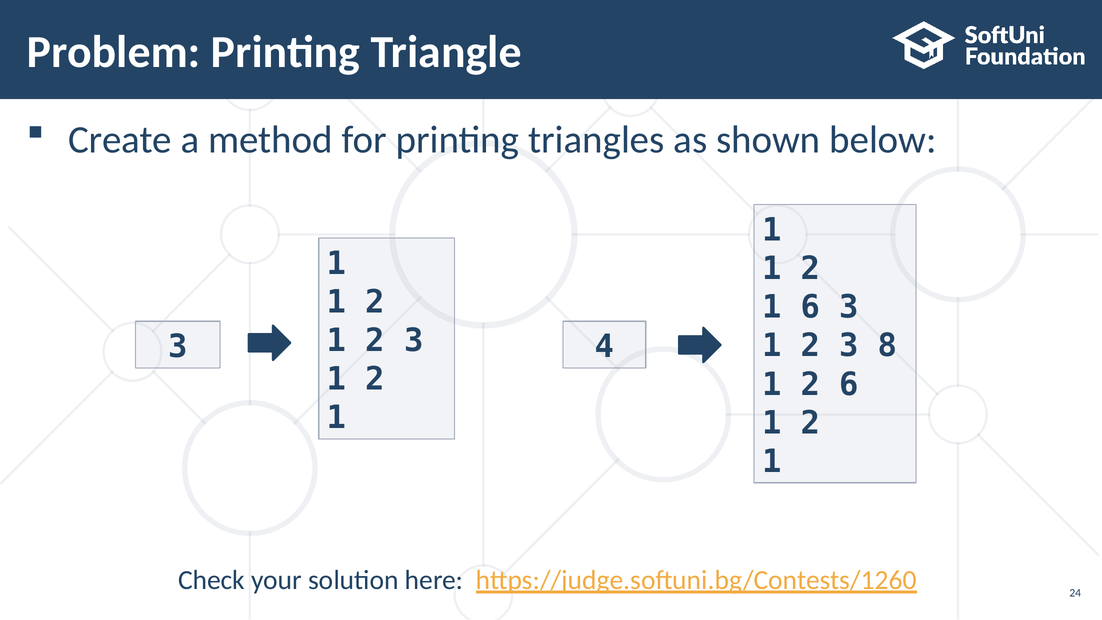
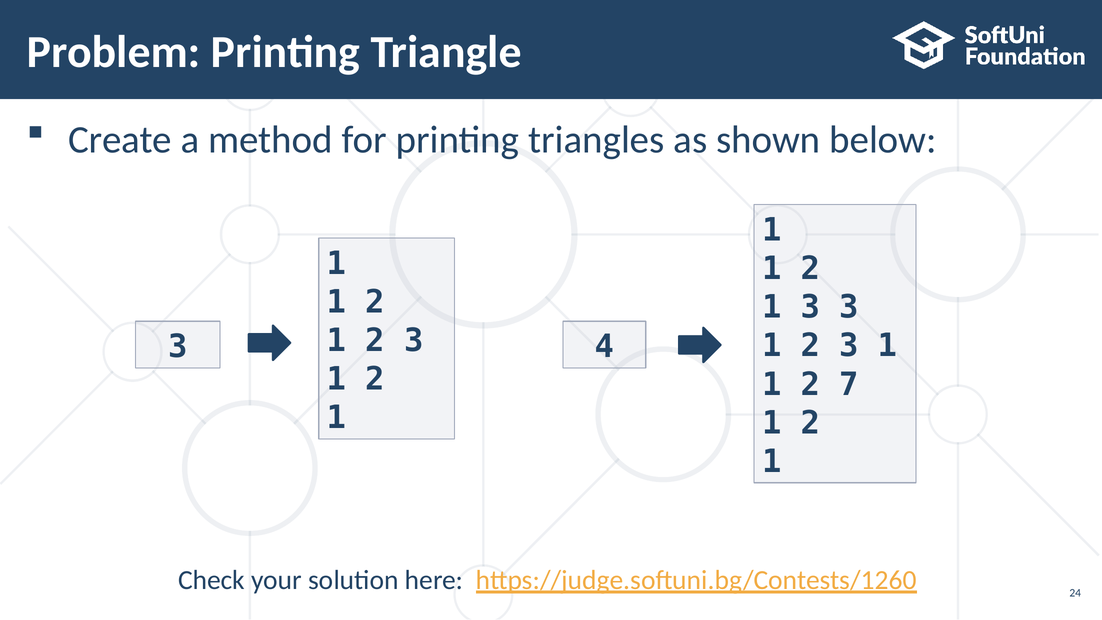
6 at (810, 307): 6 -> 3
8 at (888, 346): 8 -> 1
2 6: 6 -> 7
